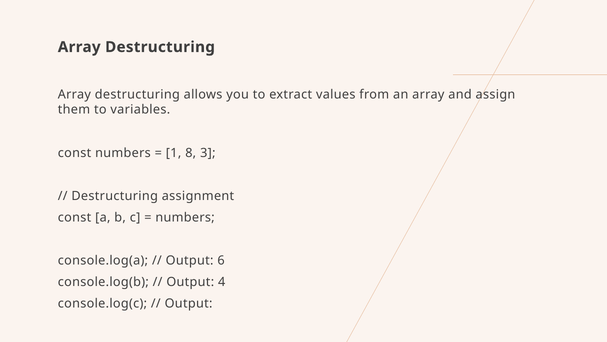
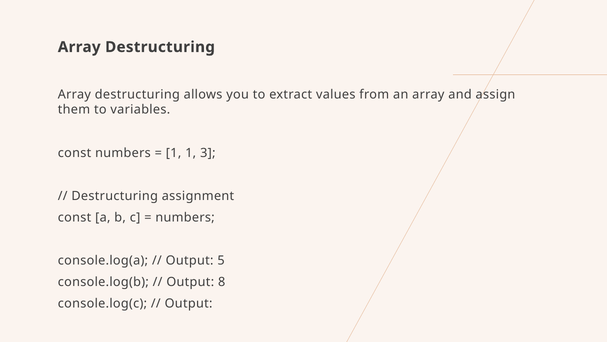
1 8: 8 -> 1
6: 6 -> 5
4: 4 -> 8
